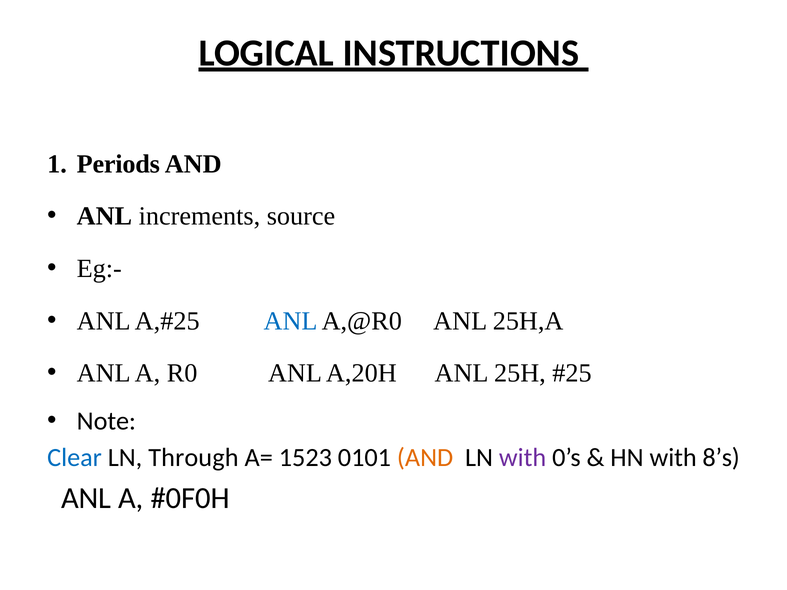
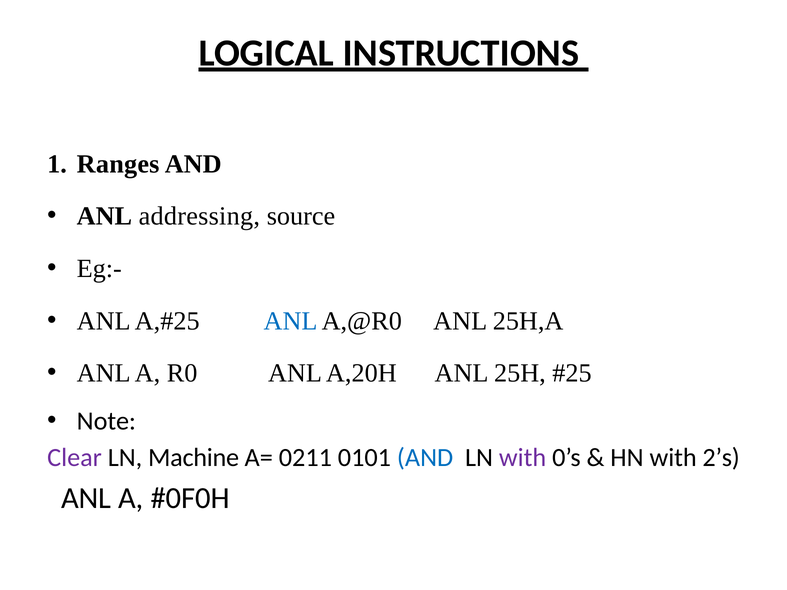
Periods: Periods -> Ranges
increments: increments -> addressing
Clear colour: blue -> purple
Through: Through -> Machine
1523: 1523 -> 0211
AND at (425, 458) colour: orange -> blue
8’s: 8’s -> 2’s
